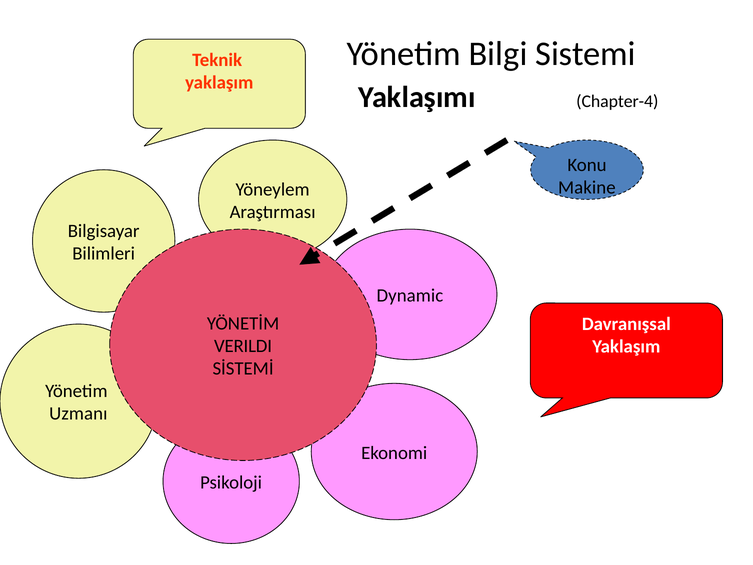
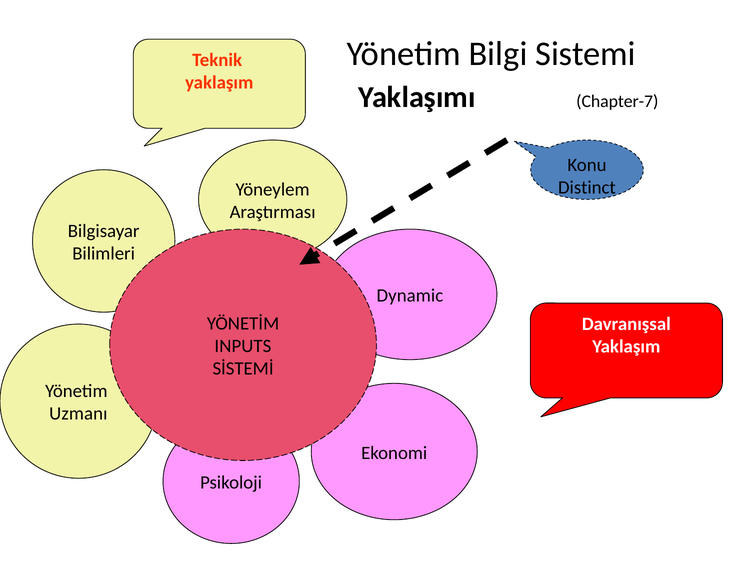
Chapter-4: Chapter-4 -> Chapter-7
Makine: Makine -> Distinct
VERILDI: VERILDI -> INPUTS
